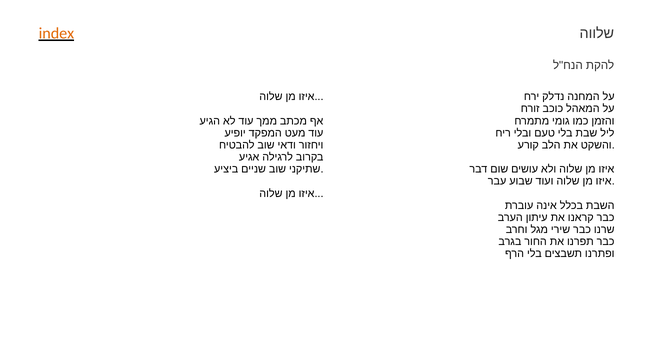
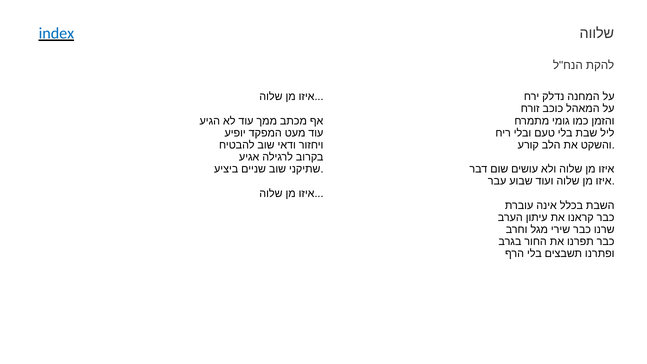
index colour: orange -> blue
